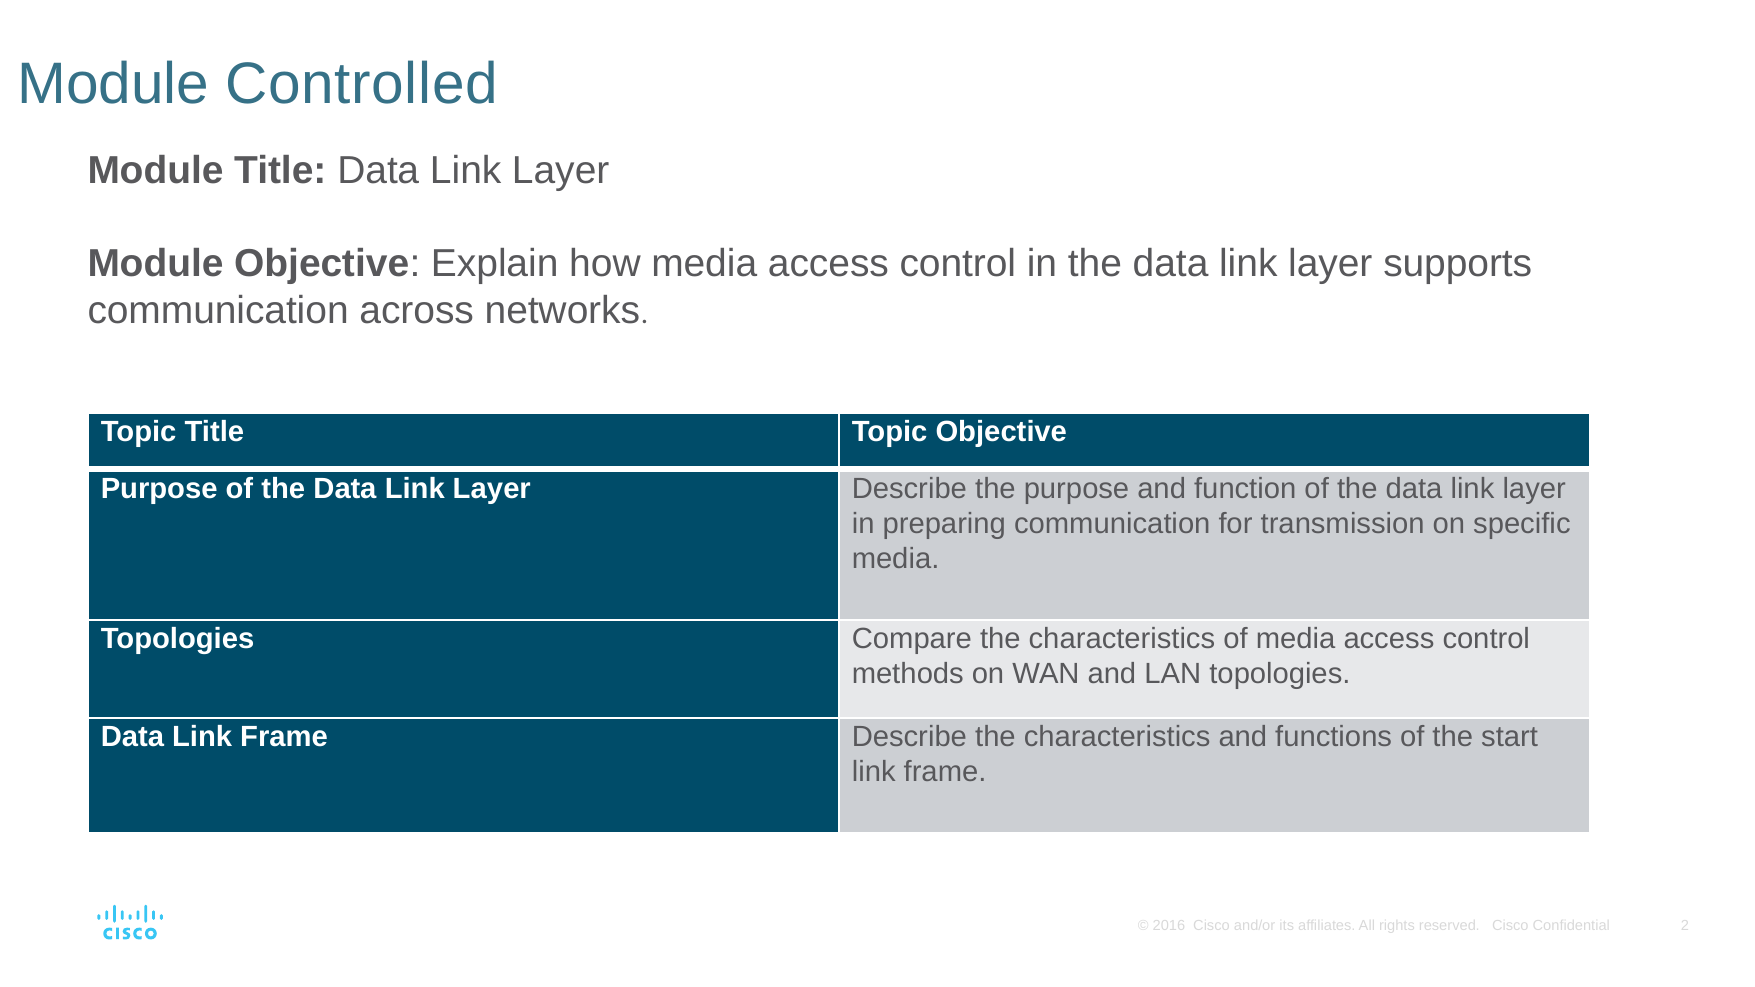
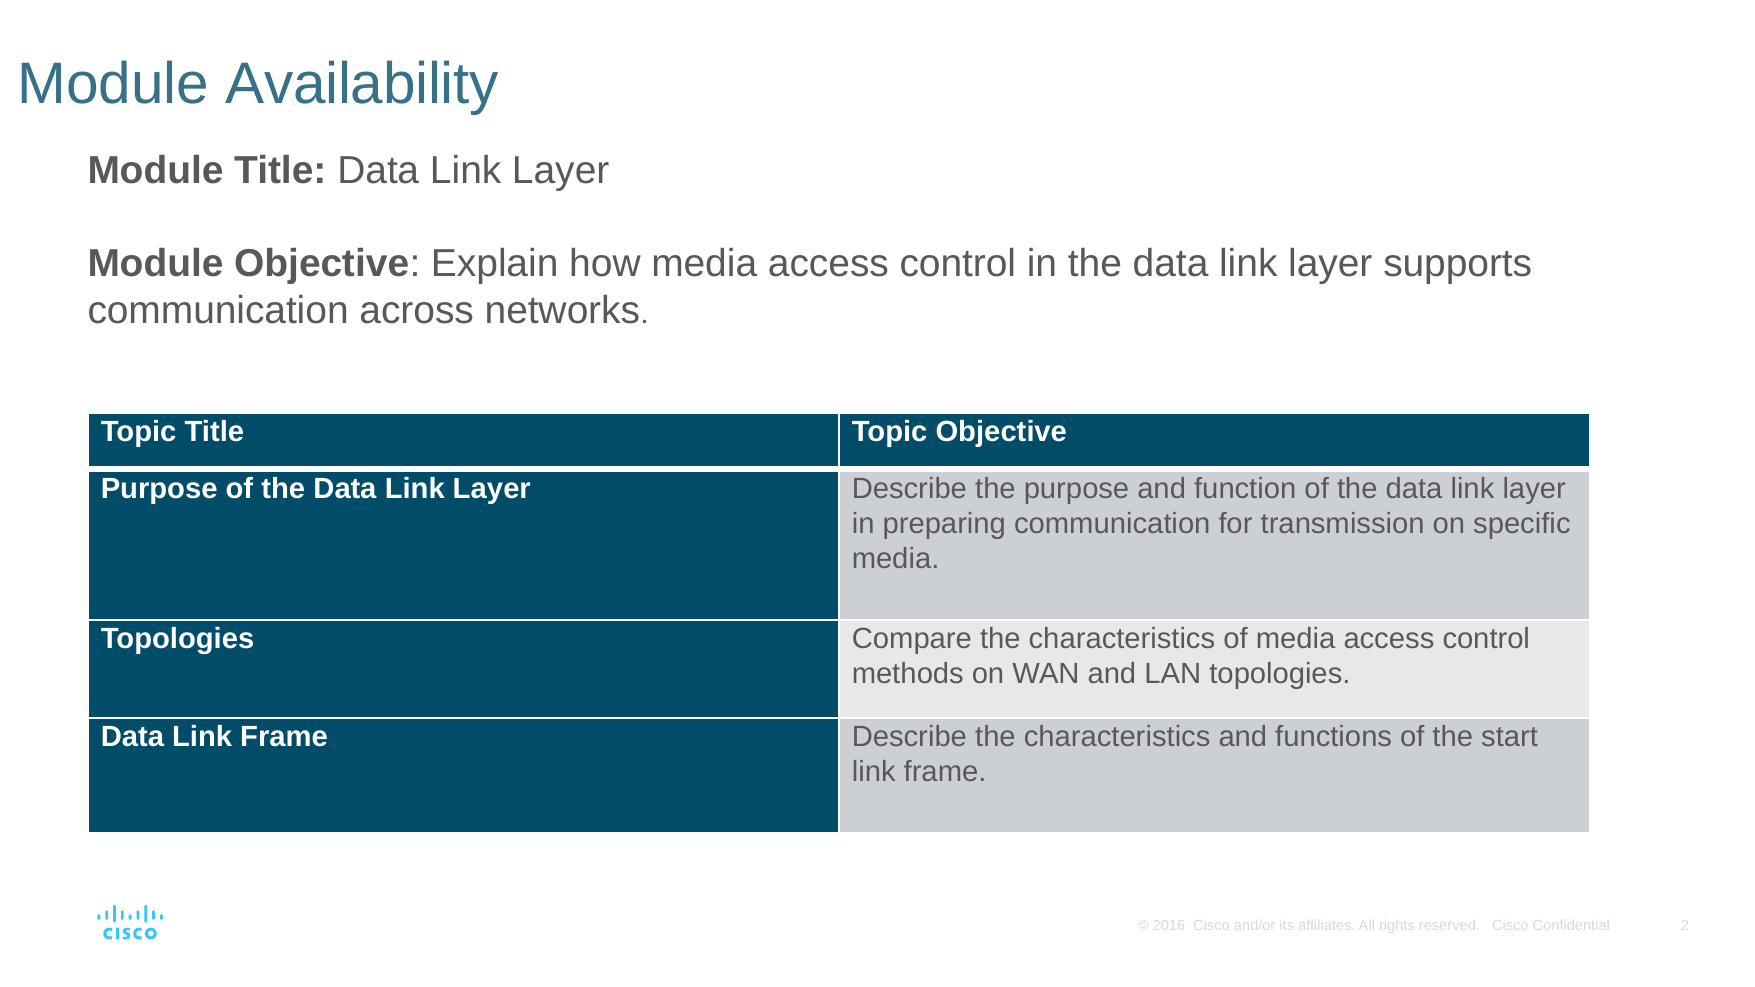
Controlled: Controlled -> Availability
